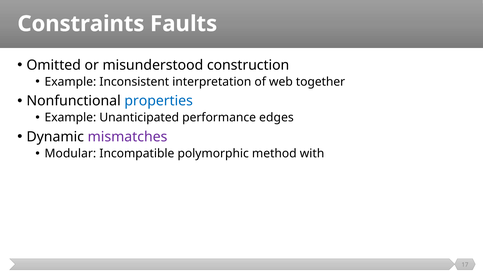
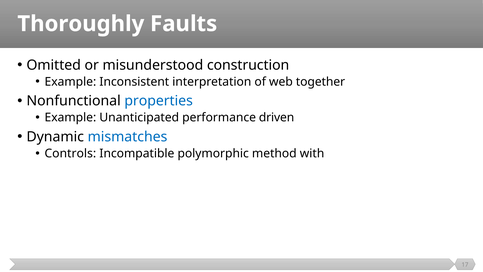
Constraints: Constraints -> Thoroughly
edges: edges -> driven
mismatches colour: purple -> blue
Modular: Modular -> Controls
